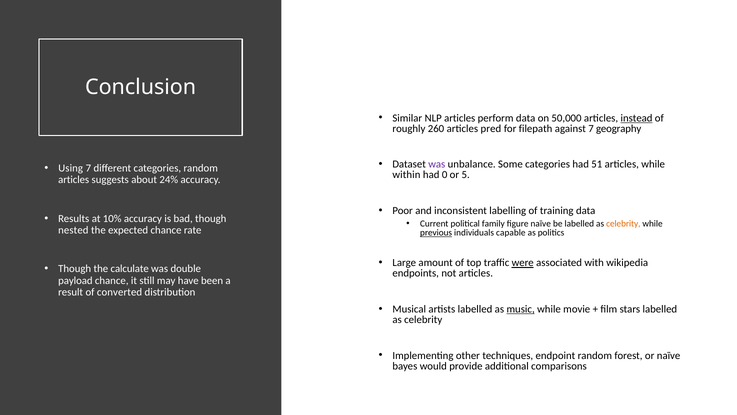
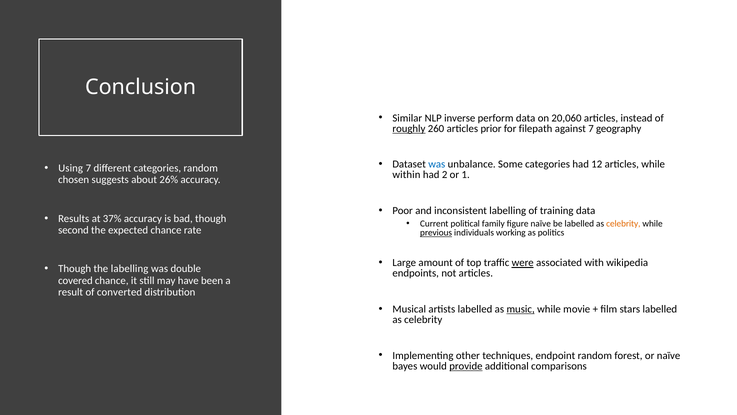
NLP articles: articles -> inverse
50,000: 50,000 -> 20,060
instead underline: present -> none
roughly underline: none -> present
pred: pred -> prior
was at (437, 164) colour: purple -> blue
51: 51 -> 12
0: 0 -> 2
5: 5 -> 1
articles at (74, 180): articles -> chosen
24%: 24% -> 26%
10%: 10% -> 37%
nested: nested -> second
capable: capable -> working
the calculate: calculate -> labelling
payload: payload -> covered
provide underline: none -> present
